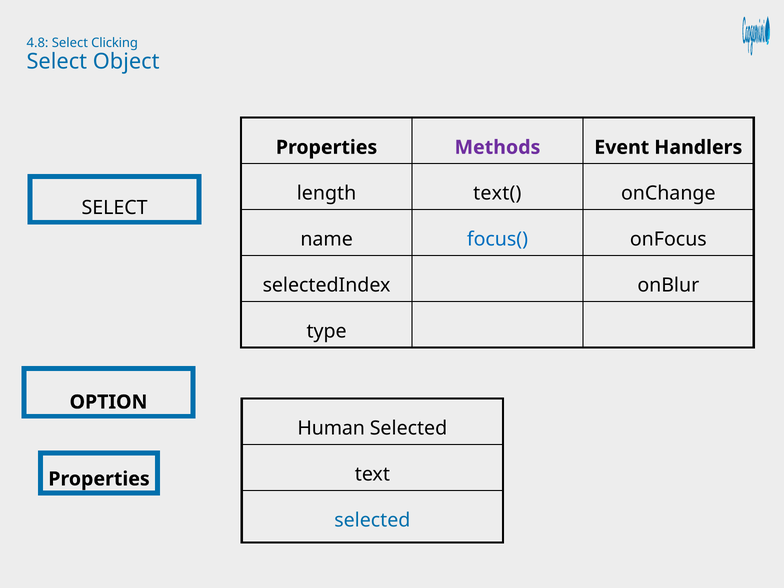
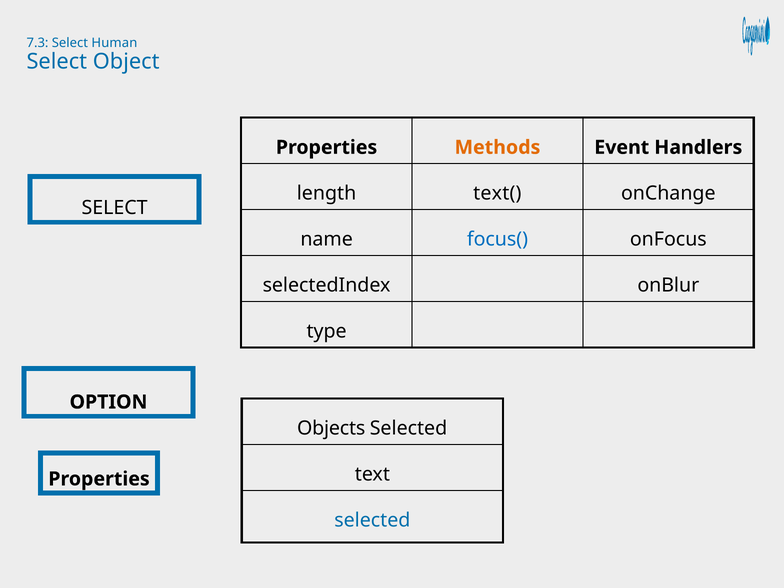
4.8: 4.8 -> 7.3
Clicking: Clicking -> Human
Methods colour: purple -> orange
Human: Human -> Objects
